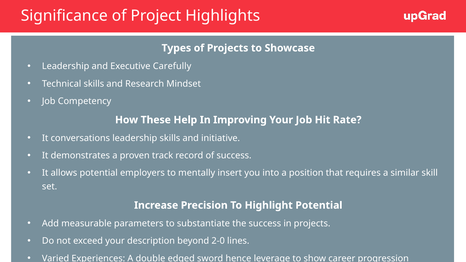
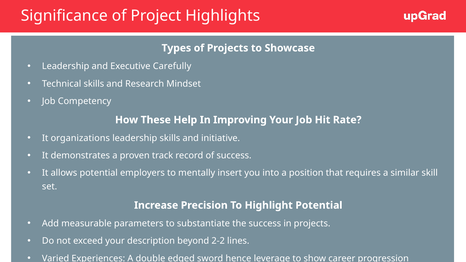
conversations: conversations -> organizations
2-0: 2-0 -> 2-2
